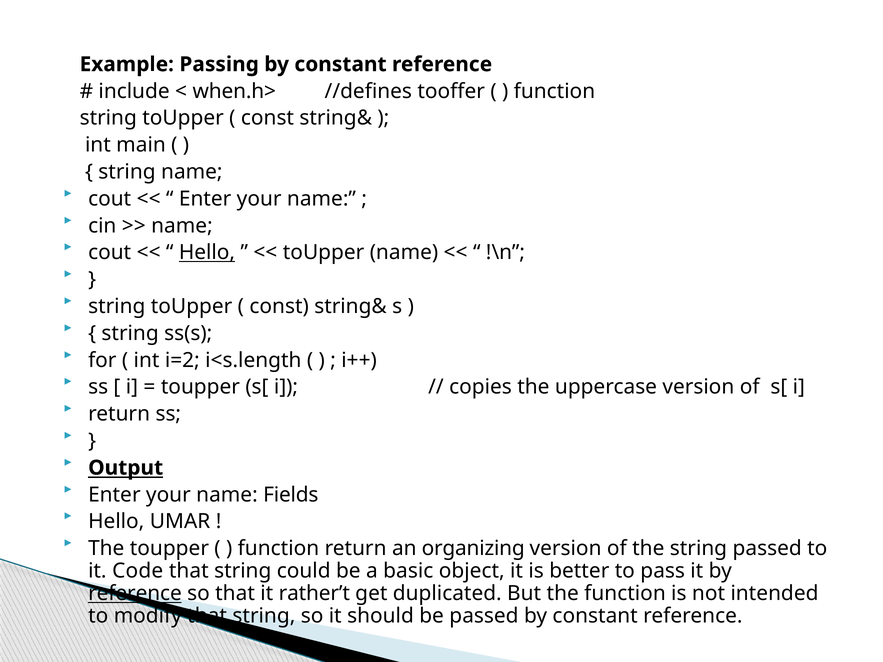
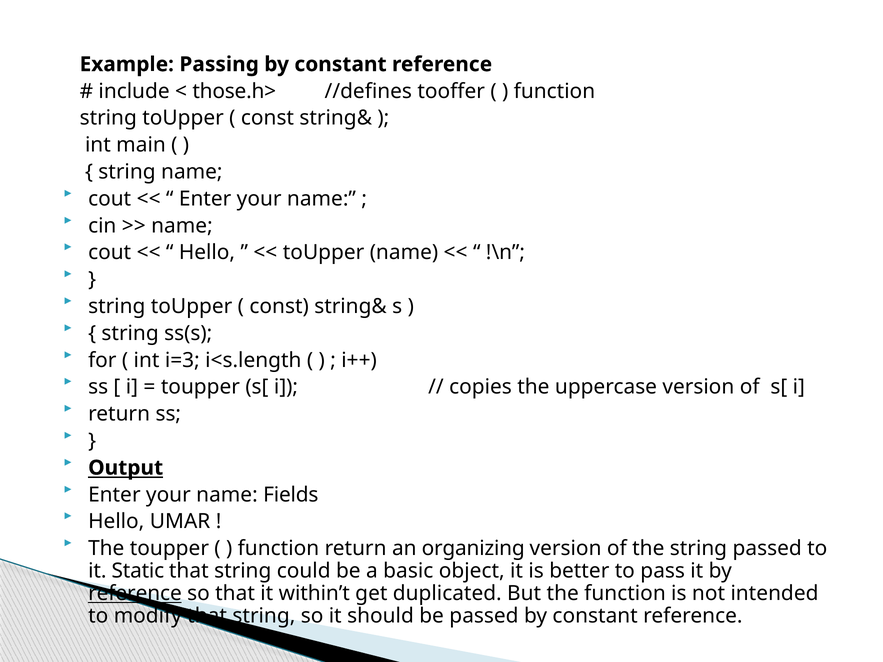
when.h>: when.h> -> those.h>
Hello at (207, 253) underline: present -> none
i=2: i=2 -> i=3
Code: Code -> Static
rather’t: rather’t -> within’t
